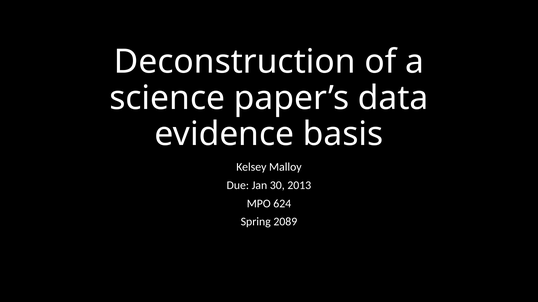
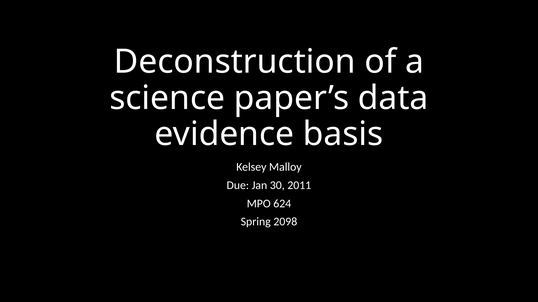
2013: 2013 -> 2011
2089: 2089 -> 2098
